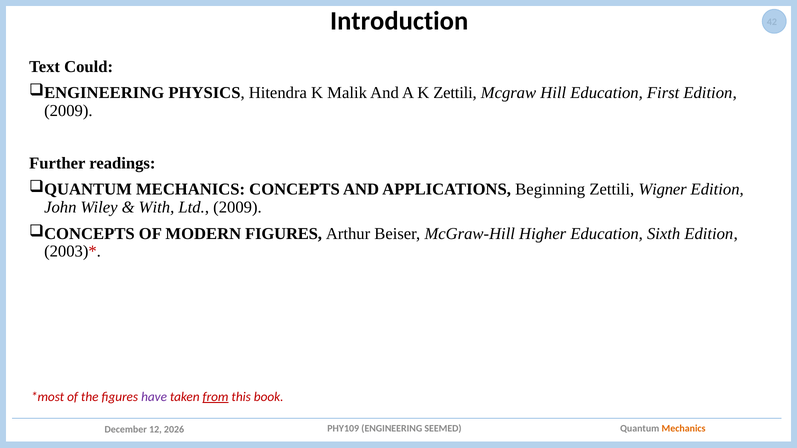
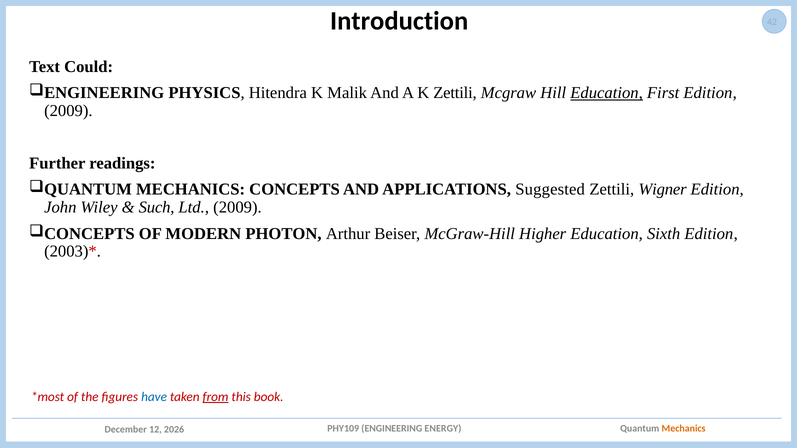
Education at (607, 93) underline: none -> present
Beginning: Beginning -> Suggested
With: With -> Such
MODERN FIGURES: FIGURES -> PHOTON
have colour: purple -> blue
SEEMED: SEEMED -> ENERGY
